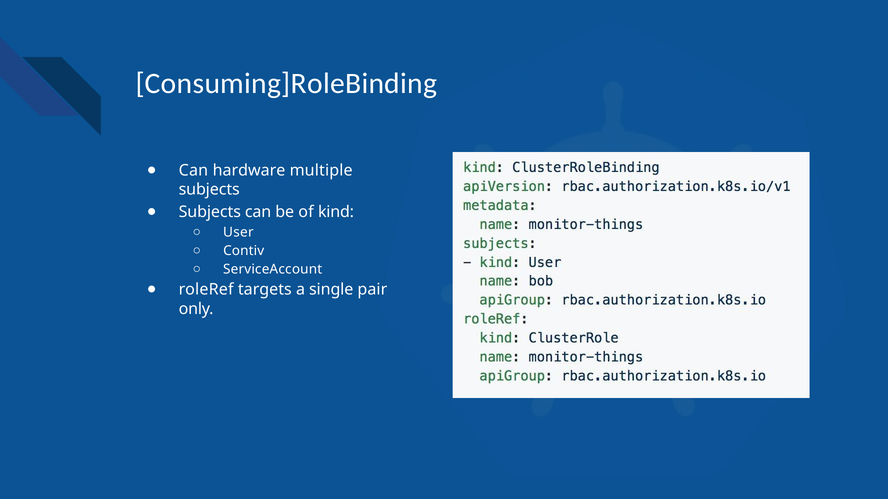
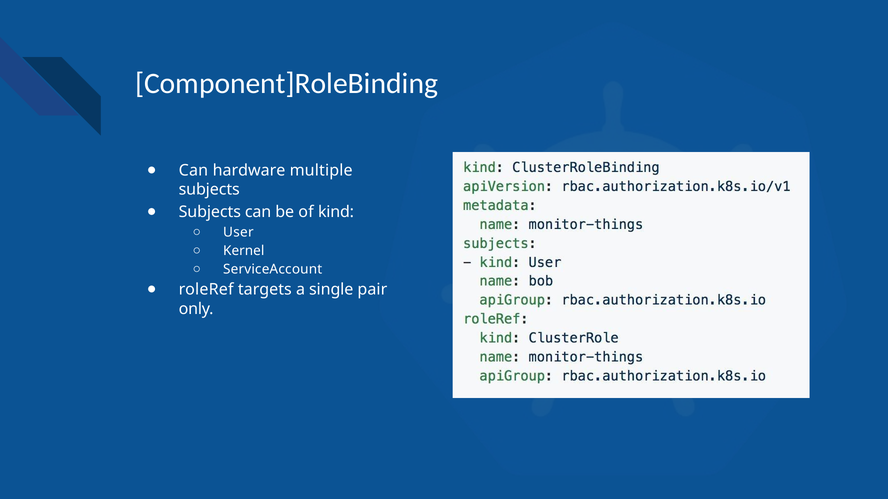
Consuming]RoleBinding: Consuming]RoleBinding -> Component]RoleBinding
Contiv: Contiv -> Kernel
